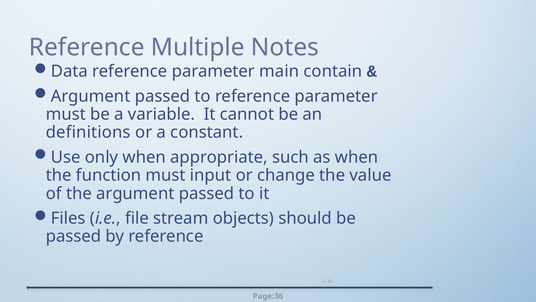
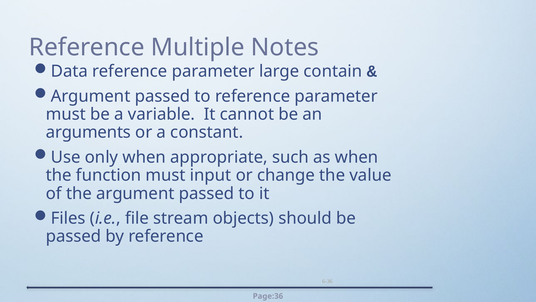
main: main -> large
definitions: definitions -> arguments
